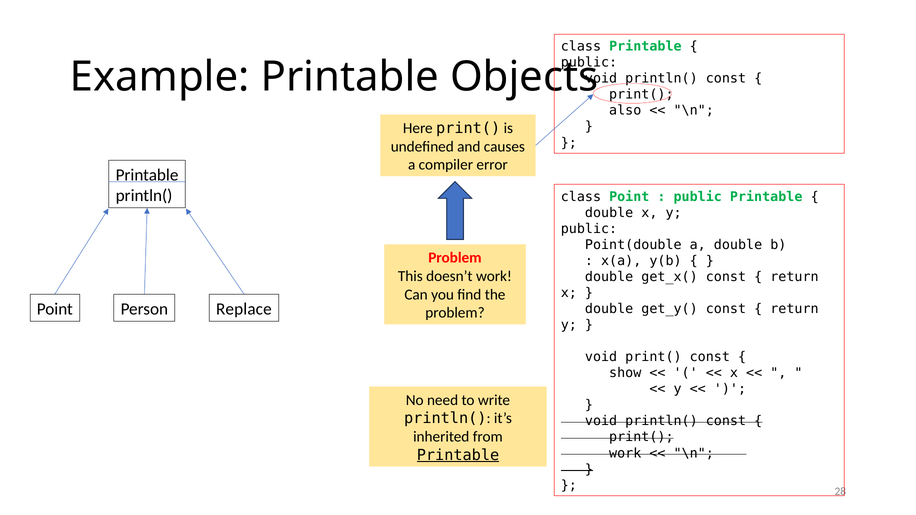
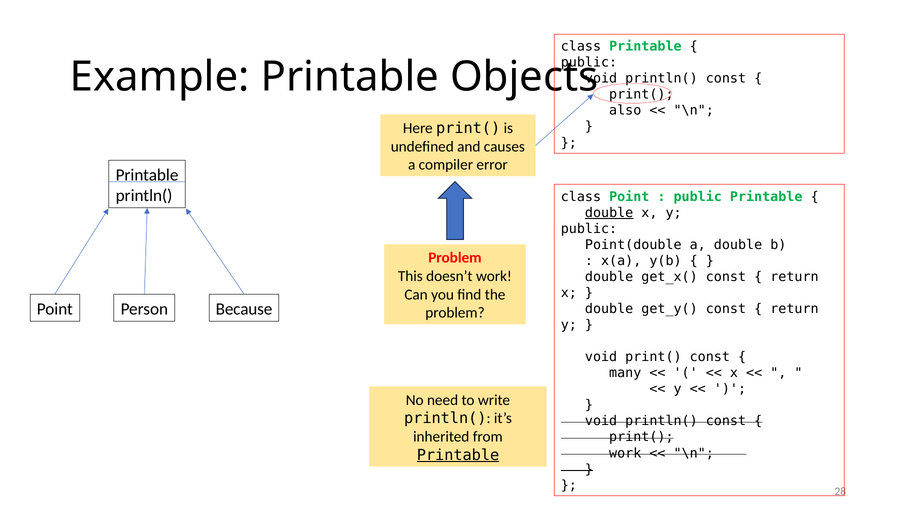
double at (609, 213) underline: none -> present
Replace: Replace -> Because
show: show -> many
